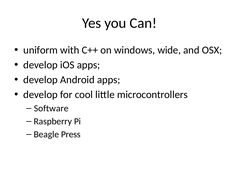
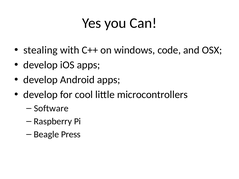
uniform: uniform -> stealing
wide: wide -> code
